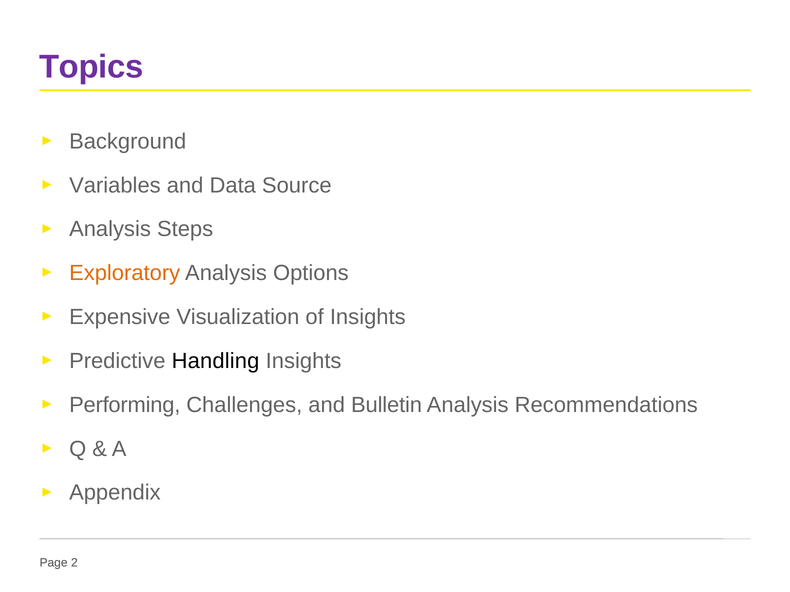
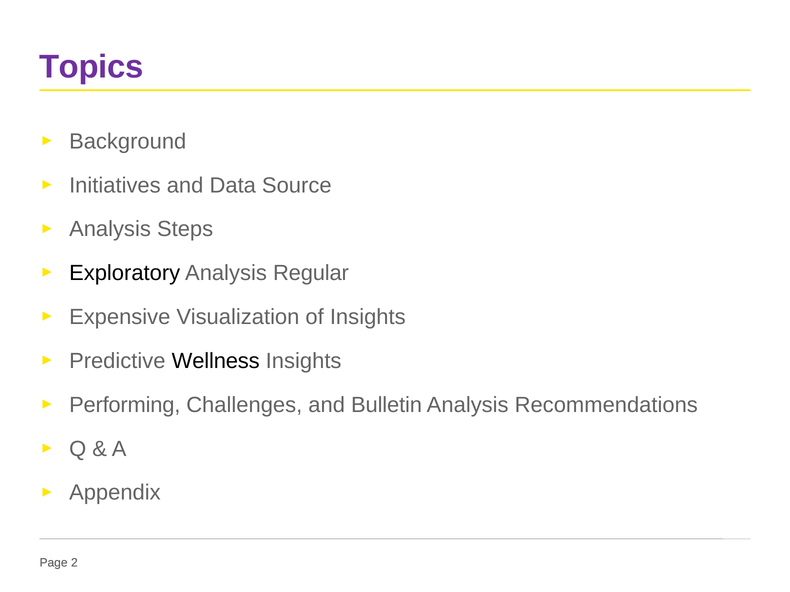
Variables: Variables -> Initiatives
Exploratory colour: orange -> black
Options: Options -> Regular
Handling: Handling -> Wellness
